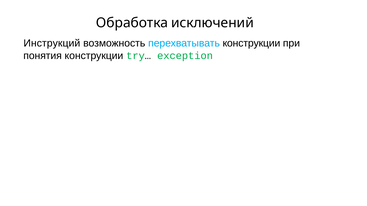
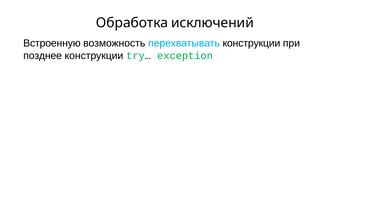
Инструкций: Инструкций -> Встроенную
понятия: понятия -> позднее
